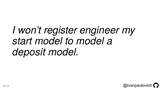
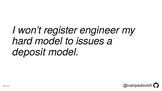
start: start -> hard
to model: model -> issues
